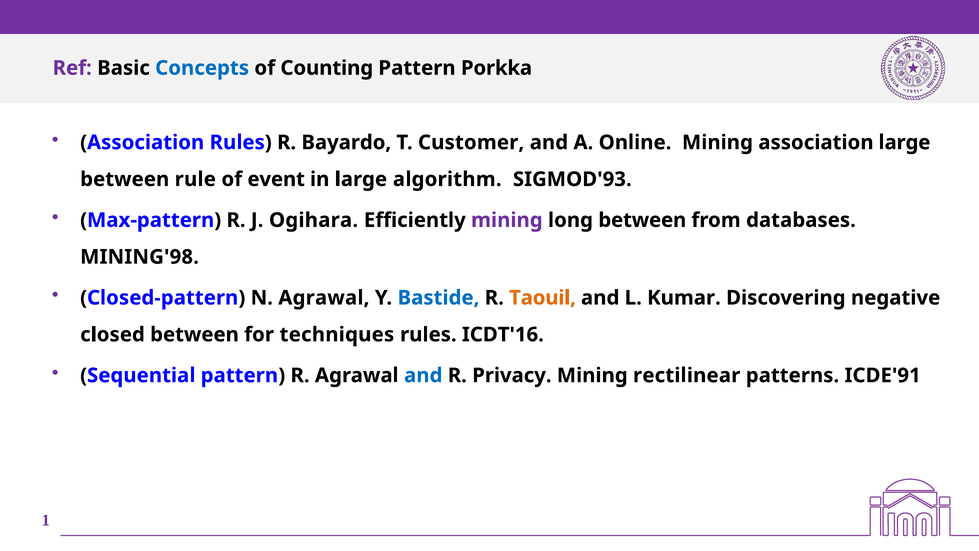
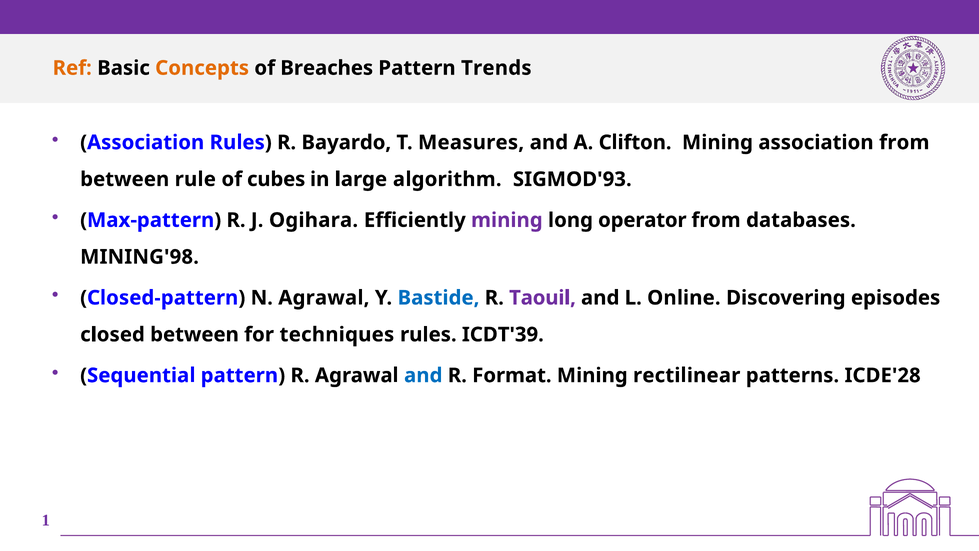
Ref colour: purple -> orange
Concepts colour: blue -> orange
Counting: Counting -> Breaches
Porkka: Porkka -> Trends
Customer: Customer -> Measures
Online: Online -> Clifton
association large: large -> from
event: event -> cubes
long between: between -> operator
Taouil colour: orange -> purple
Kumar: Kumar -> Online
negative: negative -> episodes
ICDT'16: ICDT'16 -> ICDT'39
Privacy: Privacy -> Format
ICDE'91: ICDE'91 -> ICDE'28
